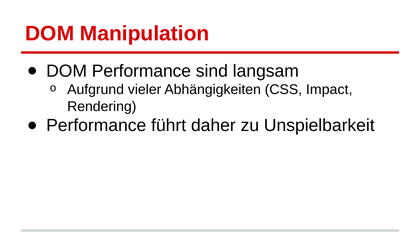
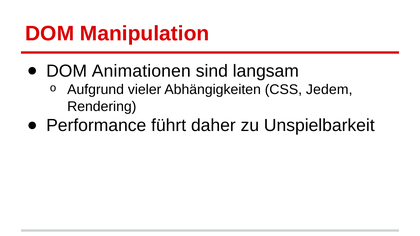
DOM Performance: Performance -> Animationen
Impact: Impact -> Jedem
